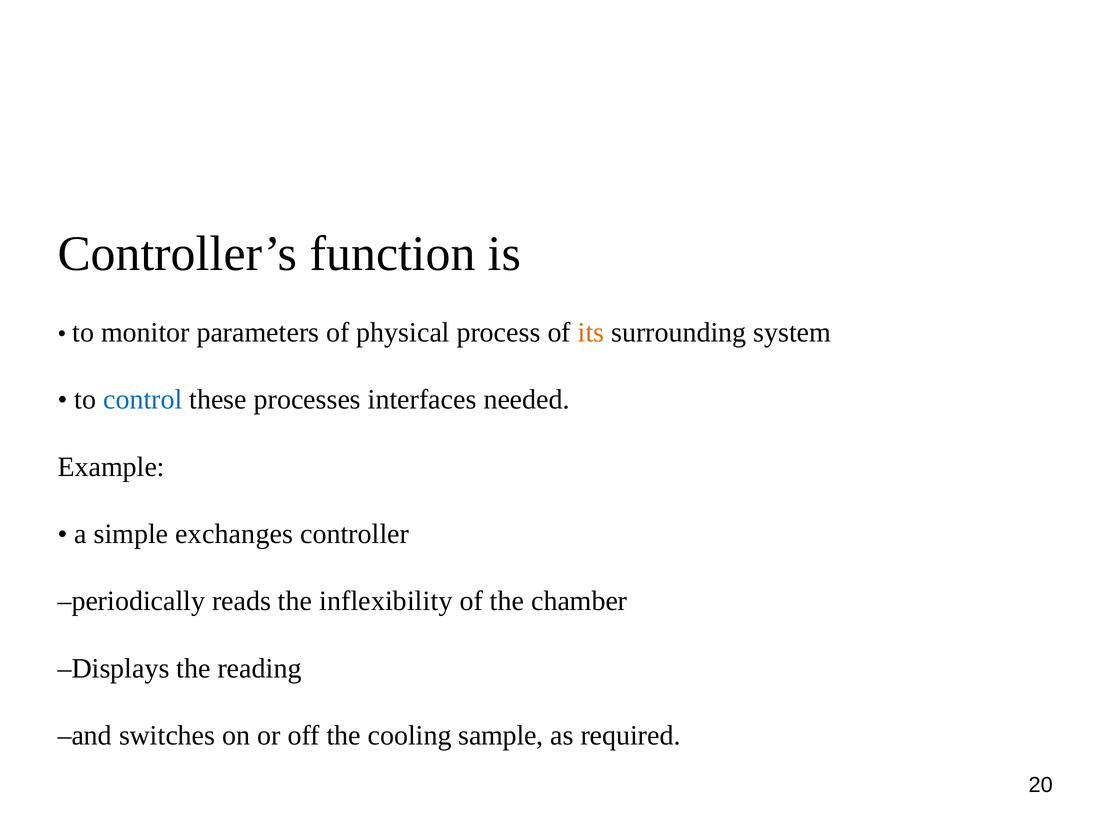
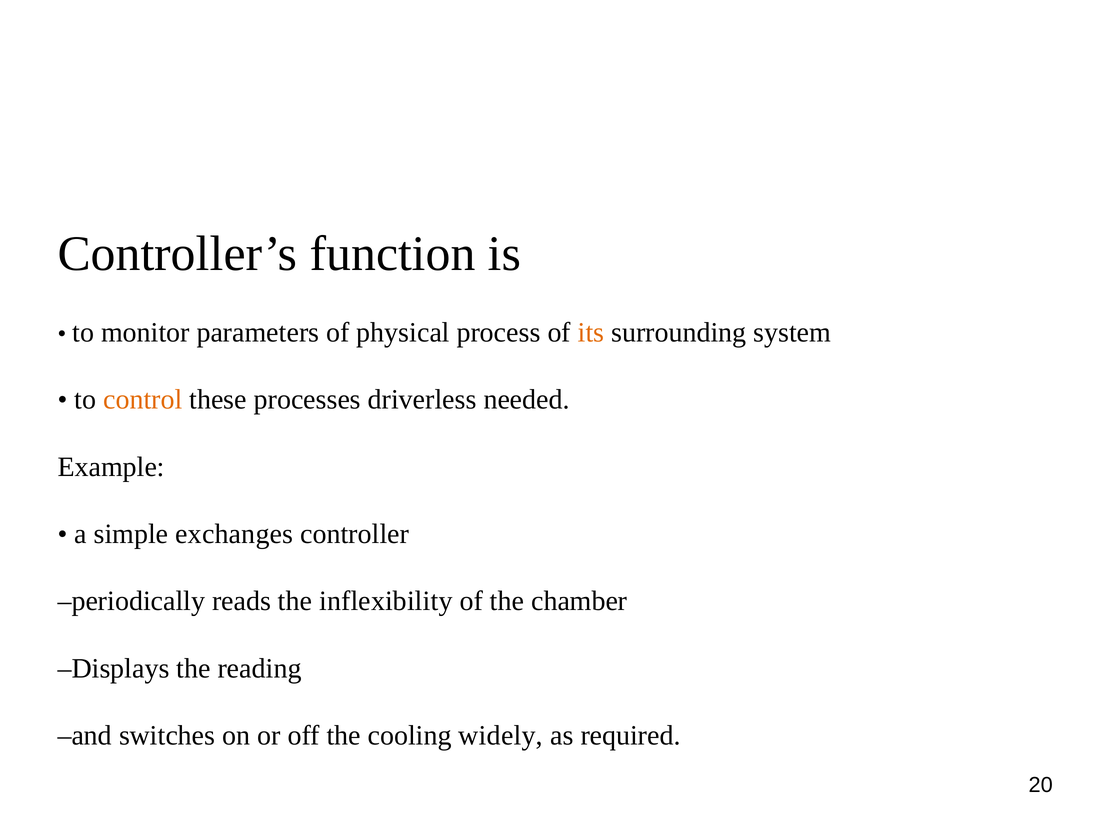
control colour: blue -> orange
interfaces: interfaces -> driverless
sample: sample -> widely
